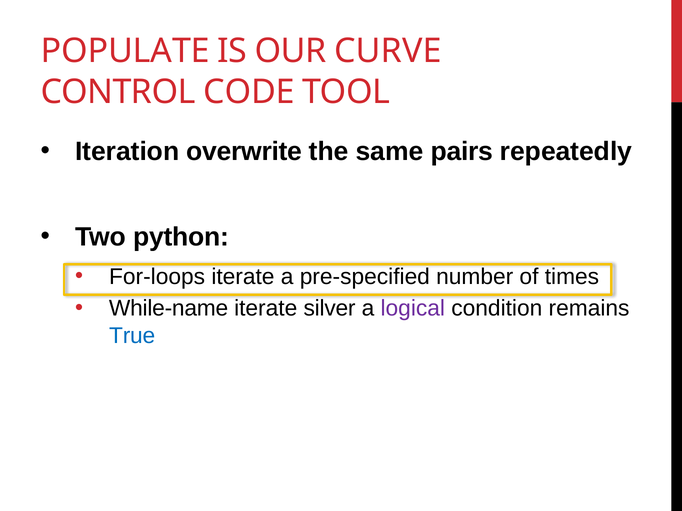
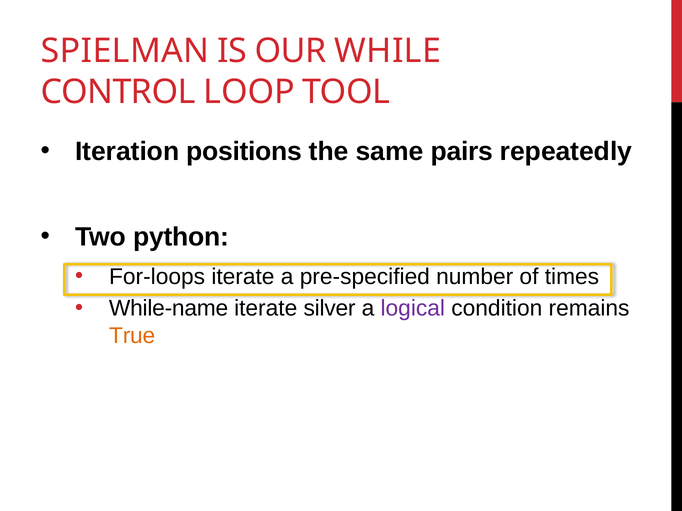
POPULATE: POPULATE -> SPIELMAN
CURVE: CURVE -> WHILE
CODE: CODE -> LOOP
overwrite: overwrite -> positions
True colour: blue -> orange
